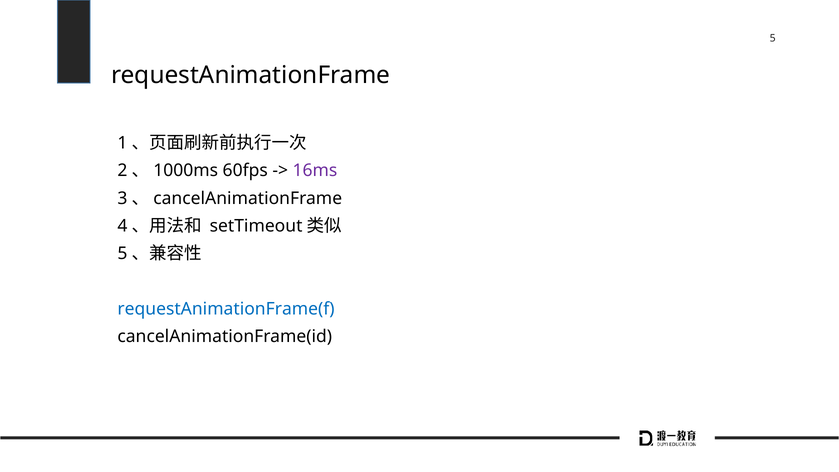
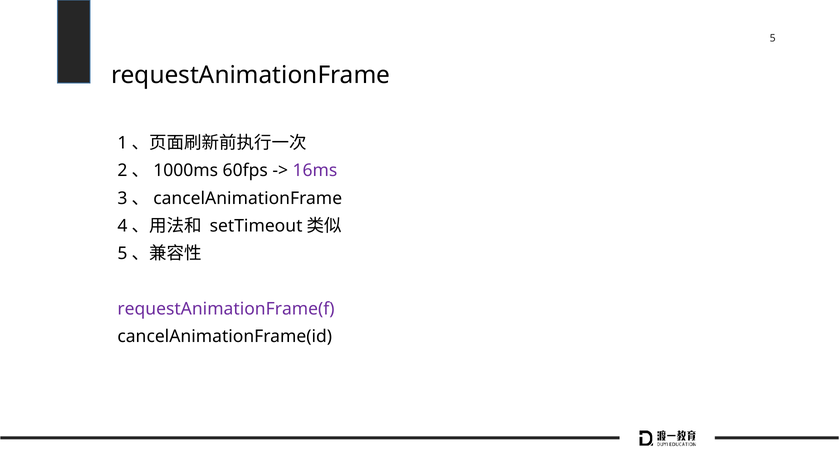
requestAnimationFrame(f colour: blue -> purple
